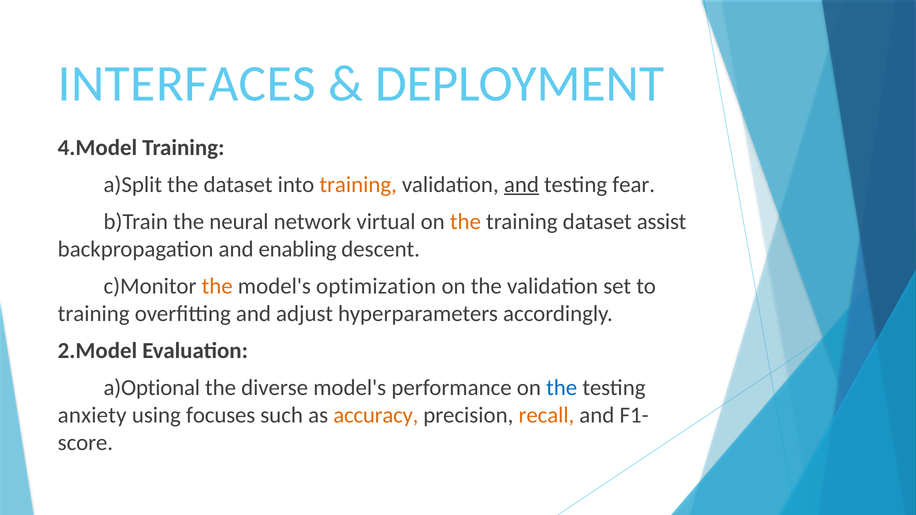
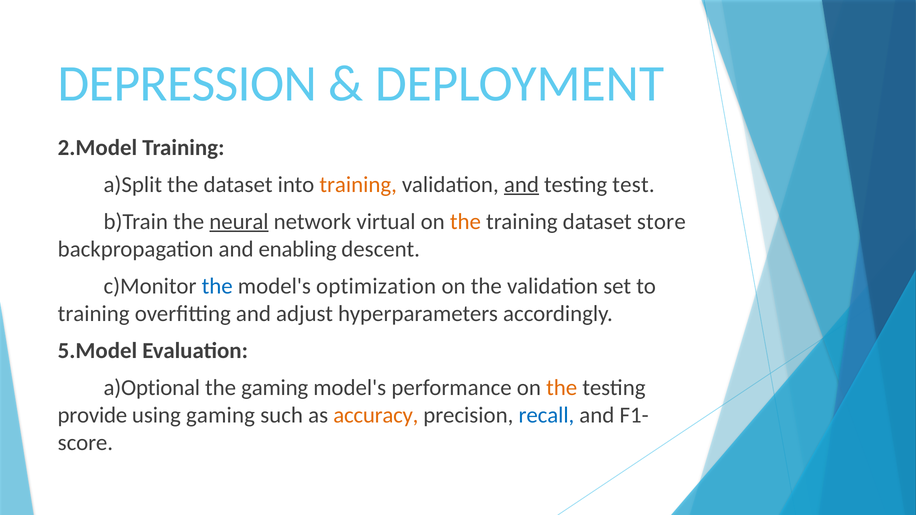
INTERFACES: INTERFACES -> DEPRESSION
4.Model: 4.Model -> 2.Model
fear: fear -> test
neural underline: none -> present
assist: assist -> store
the at (217, 286) colour: orange -> blue
2.Model: 2.Model -> 5.Model
the diverse: diverse -> gaming
the at (562, 388) colour: blue -> orange
anxiety: anxiety -> provide
using focuses: focuses -> gaming
recall colour: orange -> blue
